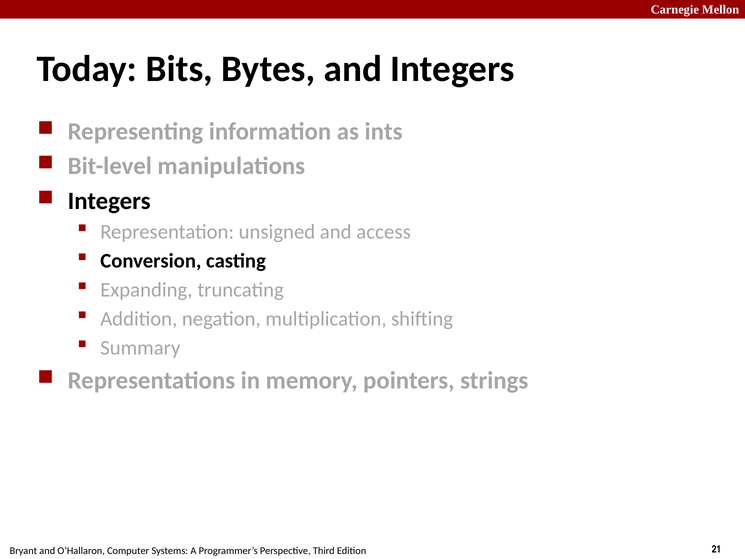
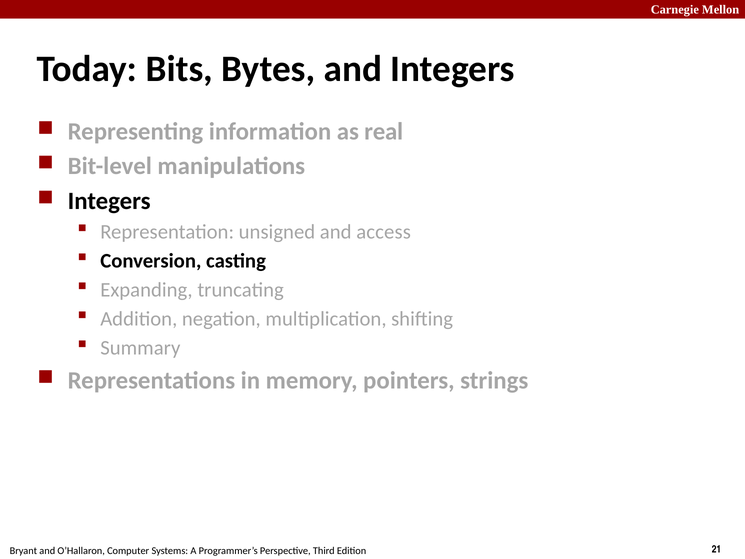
ints: ints -> real
